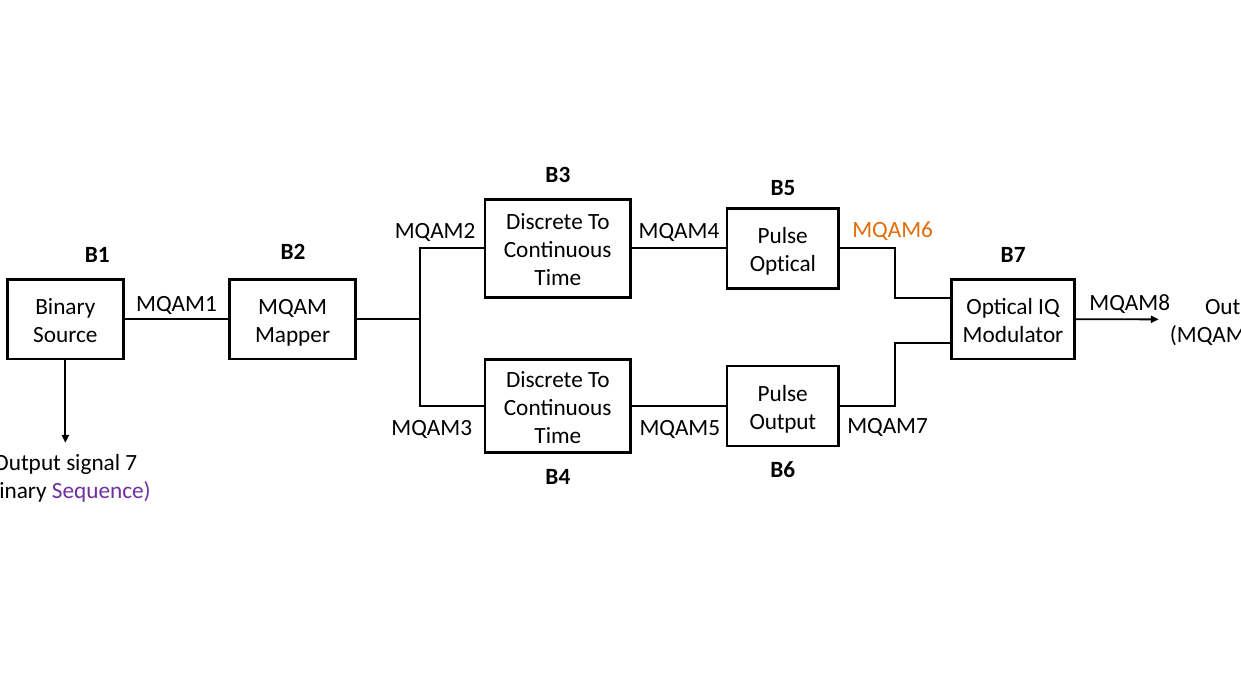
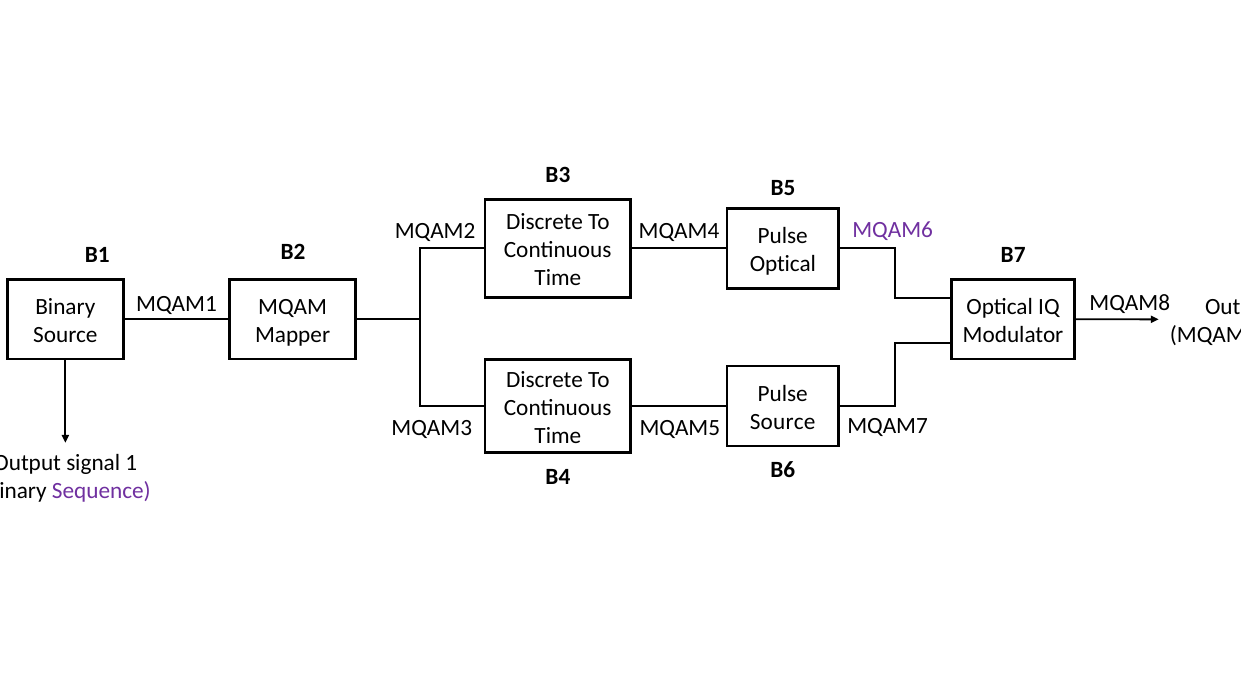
MQAM6 colour: orange -> purple
Output at (783, 422): Output -> Source
7 at (131, 463): 7 -> 1
